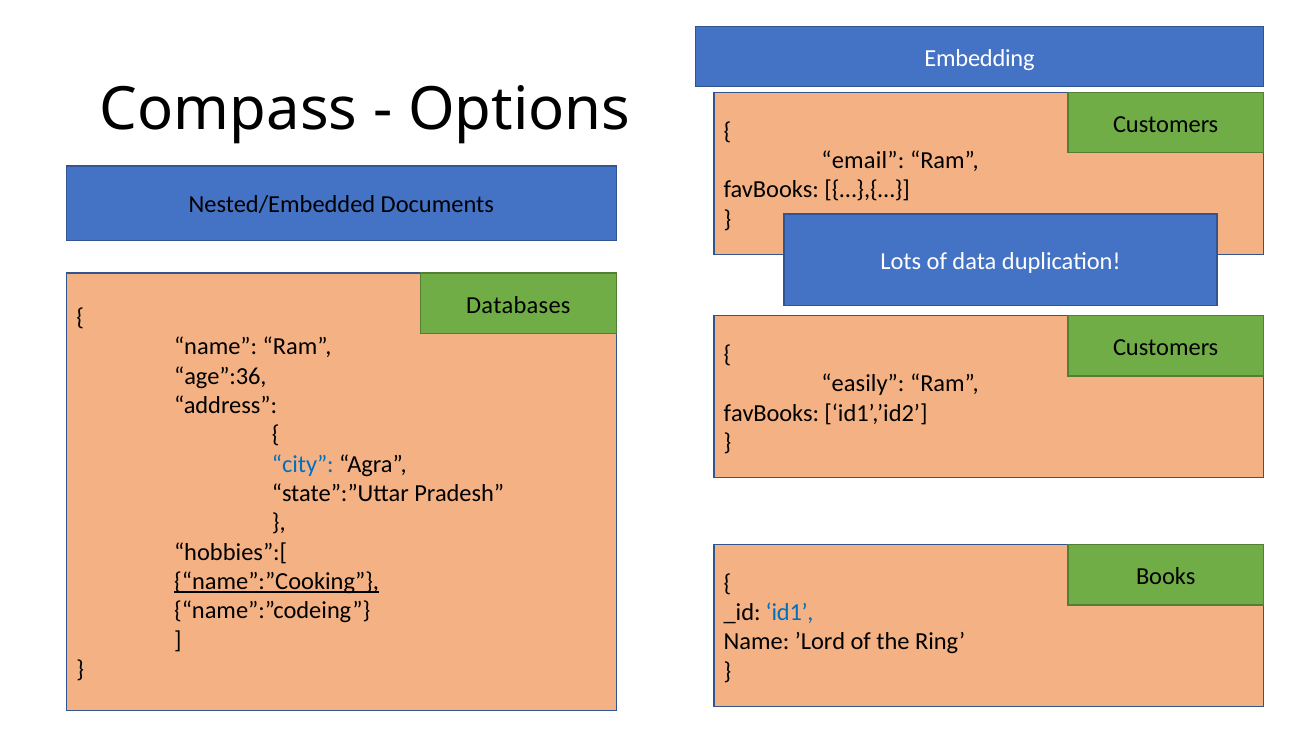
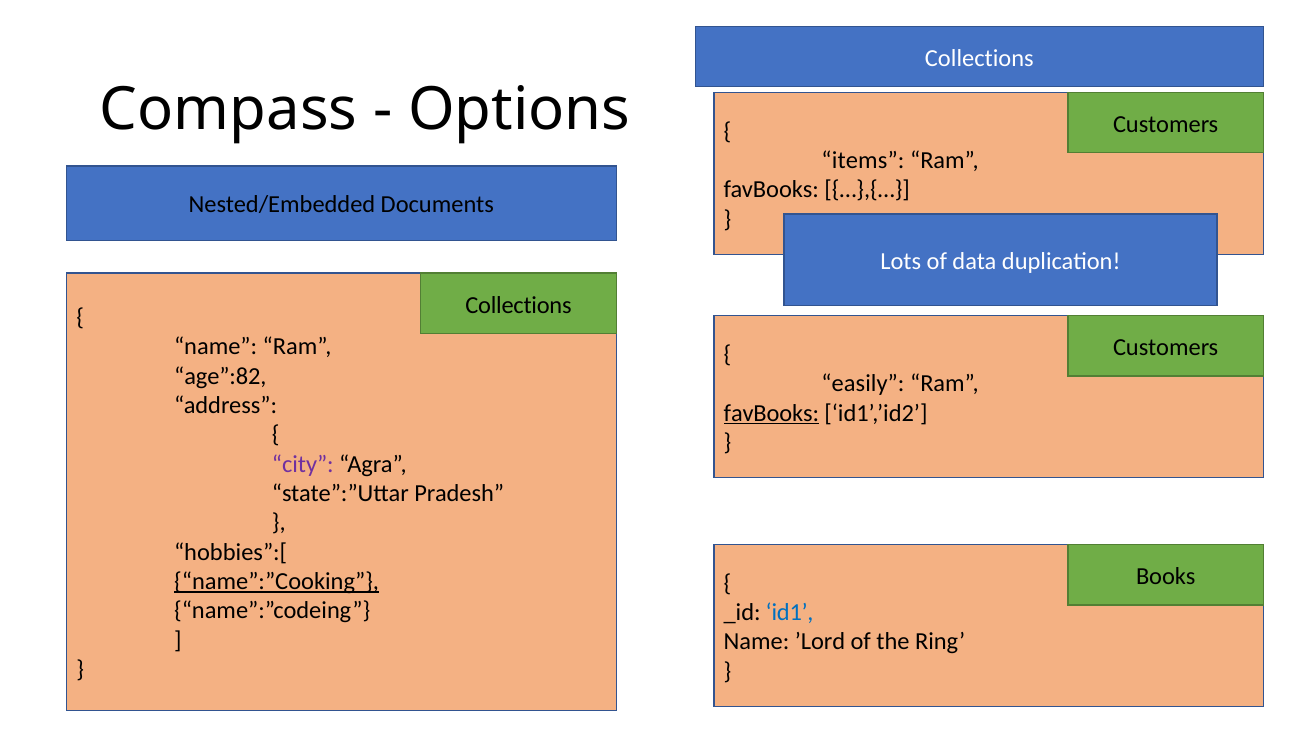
Embedding at (980, 58): Embedding -> Collections
email: email -> items
Databases at (518, 305): Databases -> Collections
age”:36: age”:36 -> age”:82
favBooks at (771, 413) underline: none -> present
city colour: blue -> purple
